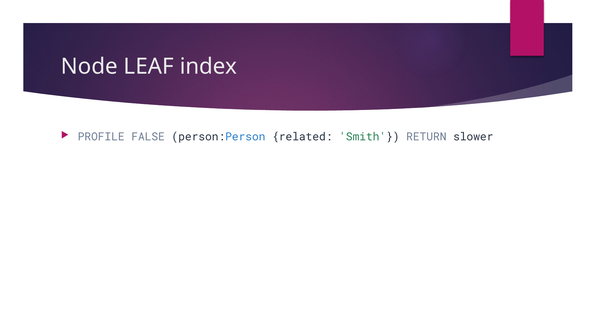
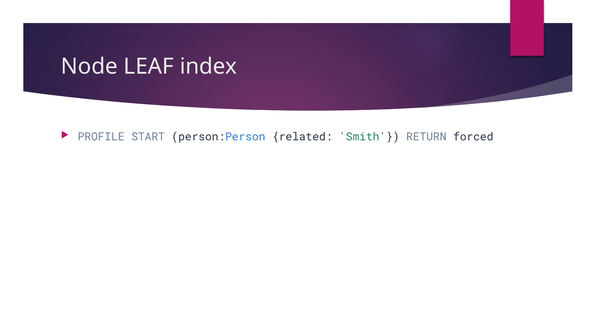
FALSE: FALSE -> START
slower: slower -> forced
